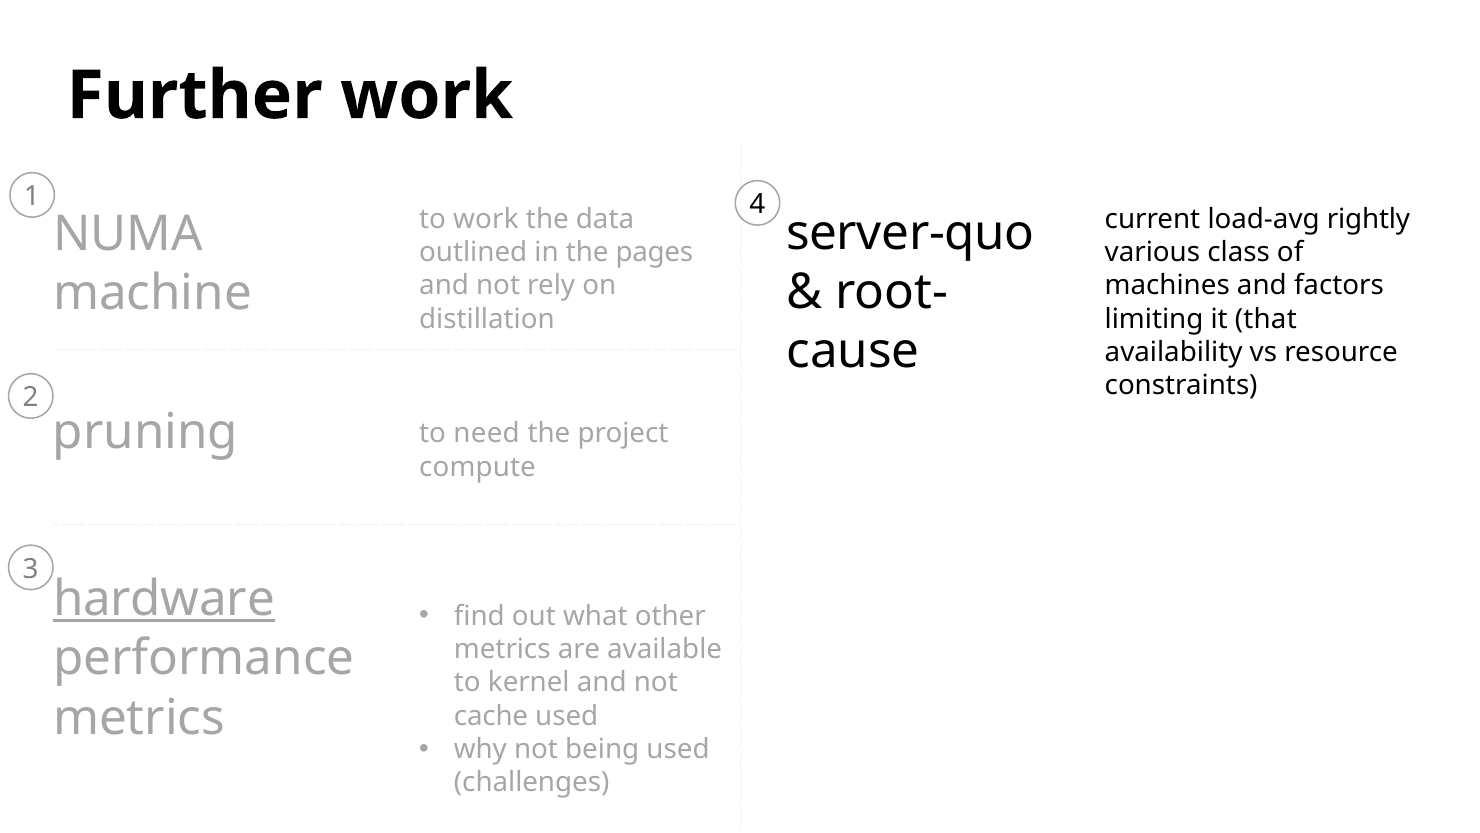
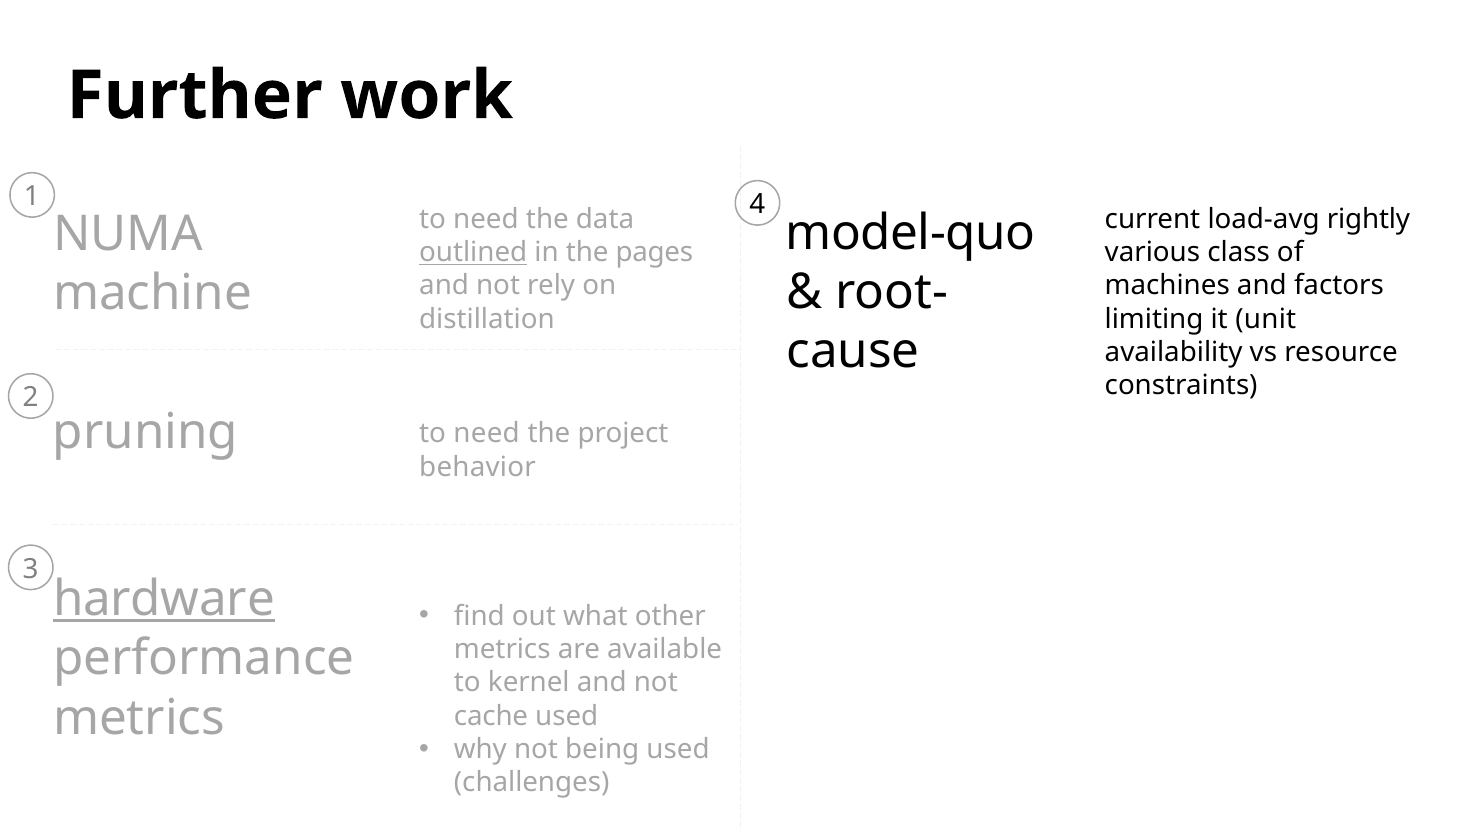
work at (486, 219): work -> need
server-quo: server-quo -> model-quo
outlined underline: none -> present
that: that -> unit
compute: compute -> behavior
